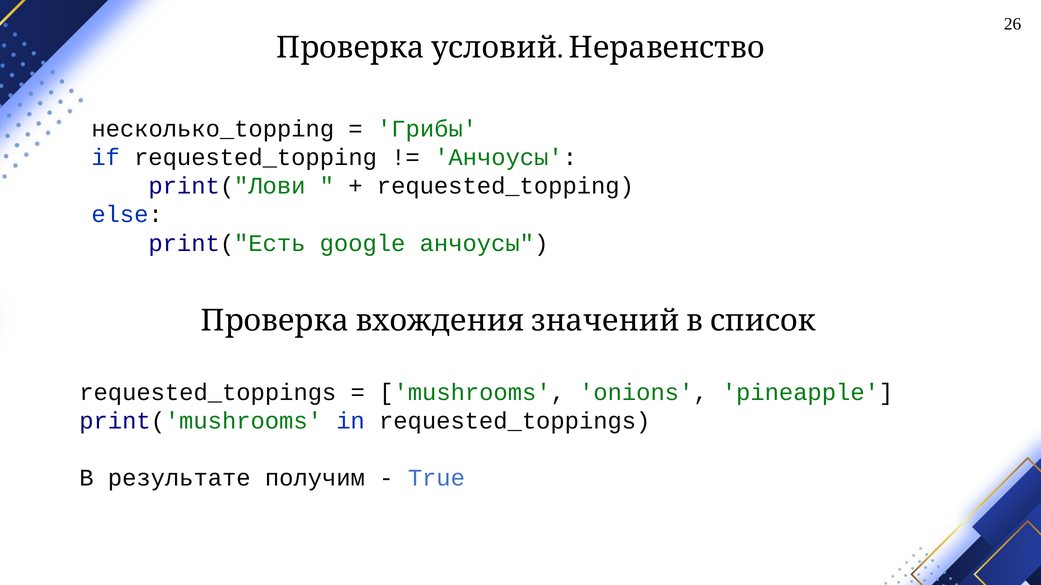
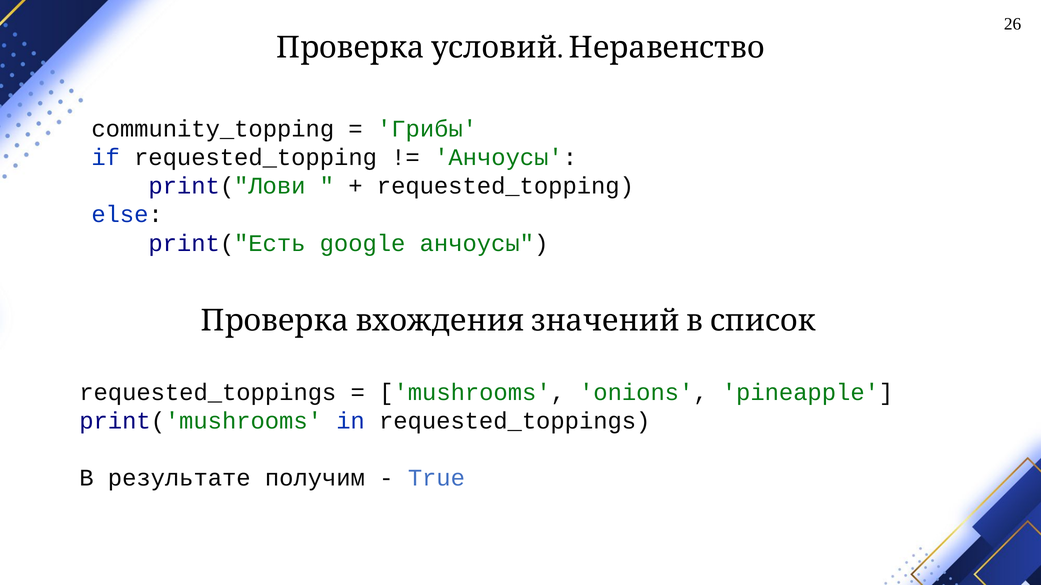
несколько_topping: несколько_topping -> community_topping
